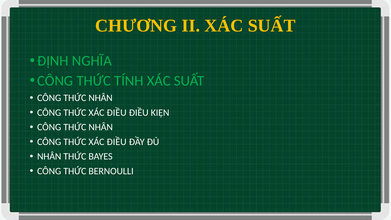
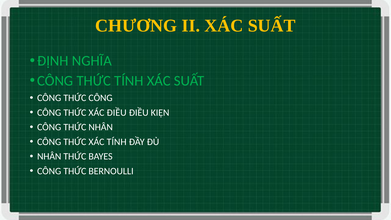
NHÂN at (101, 98): NHÂN -> CÔNG
ĐIỀU at (117, 142): ĐIỀU -> TÍNH
